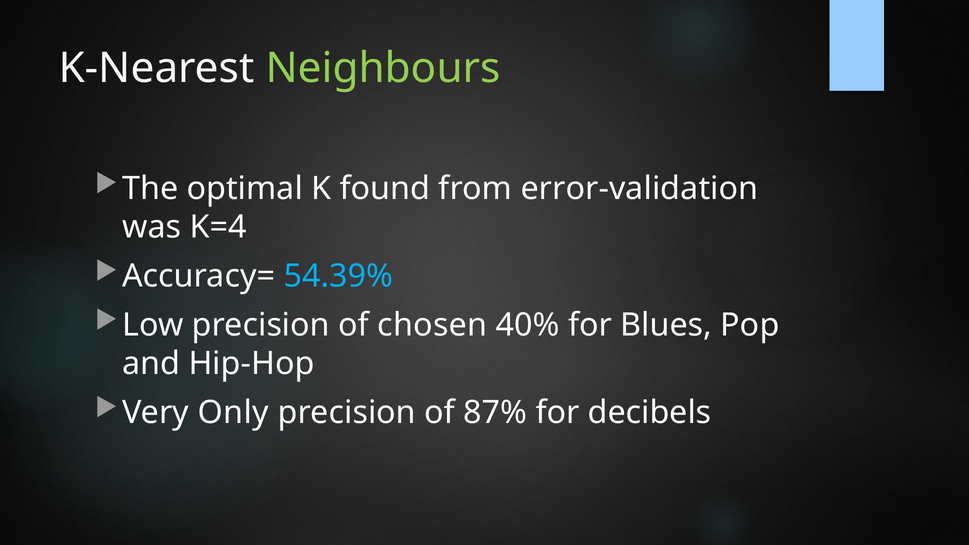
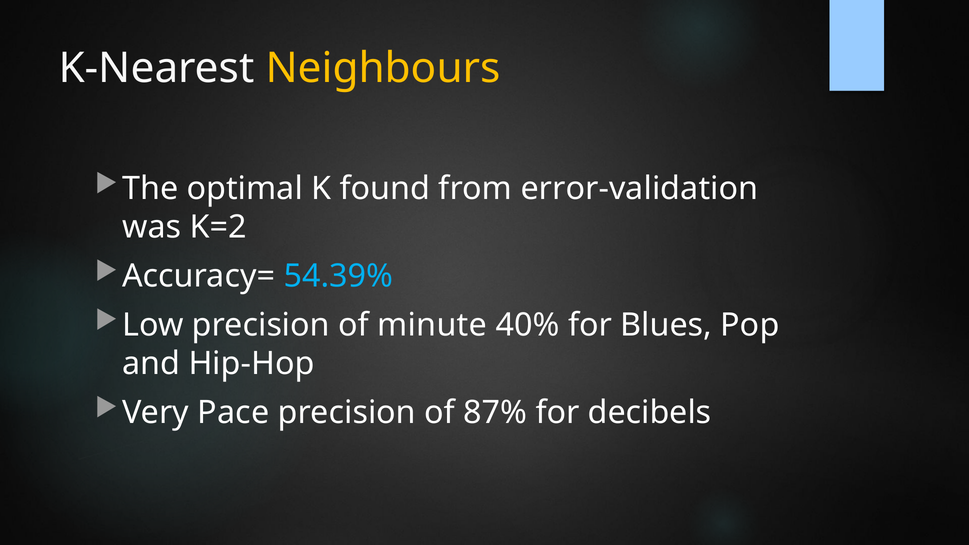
Neighbours colour: light green -> yellow
K=4: K=4 -> K=2
chosen: chosen -> minute
Only: Only -> Pace
